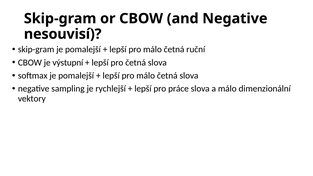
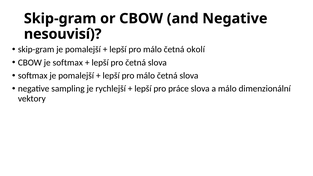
ruční: ruční -> okolí
je výstupní: výstupní -> softmax
